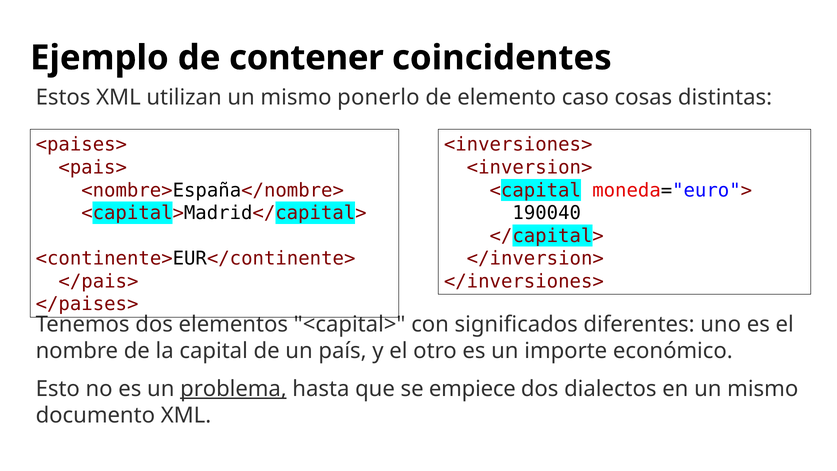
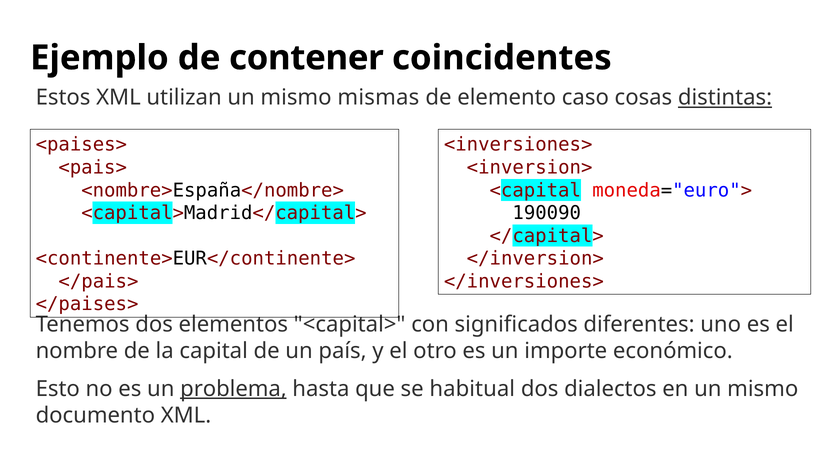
ponerlo: ponerlo -> mismas
distintas underline: none -> present
190040: 190040 -> 190090
empiece: empiece -> habitual
